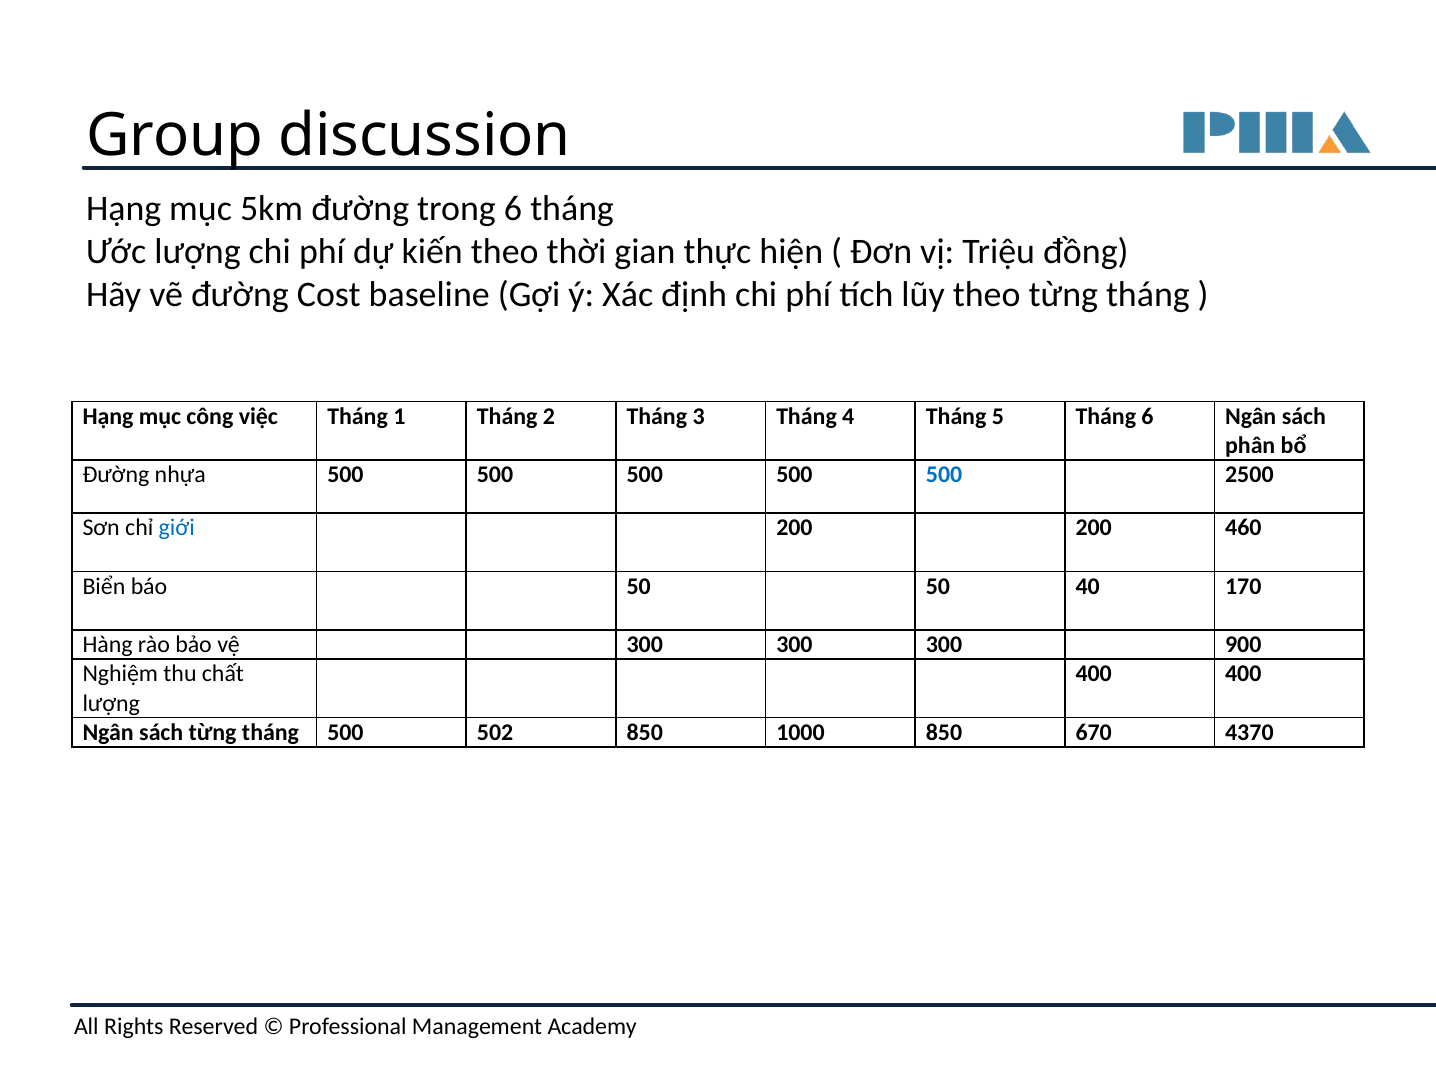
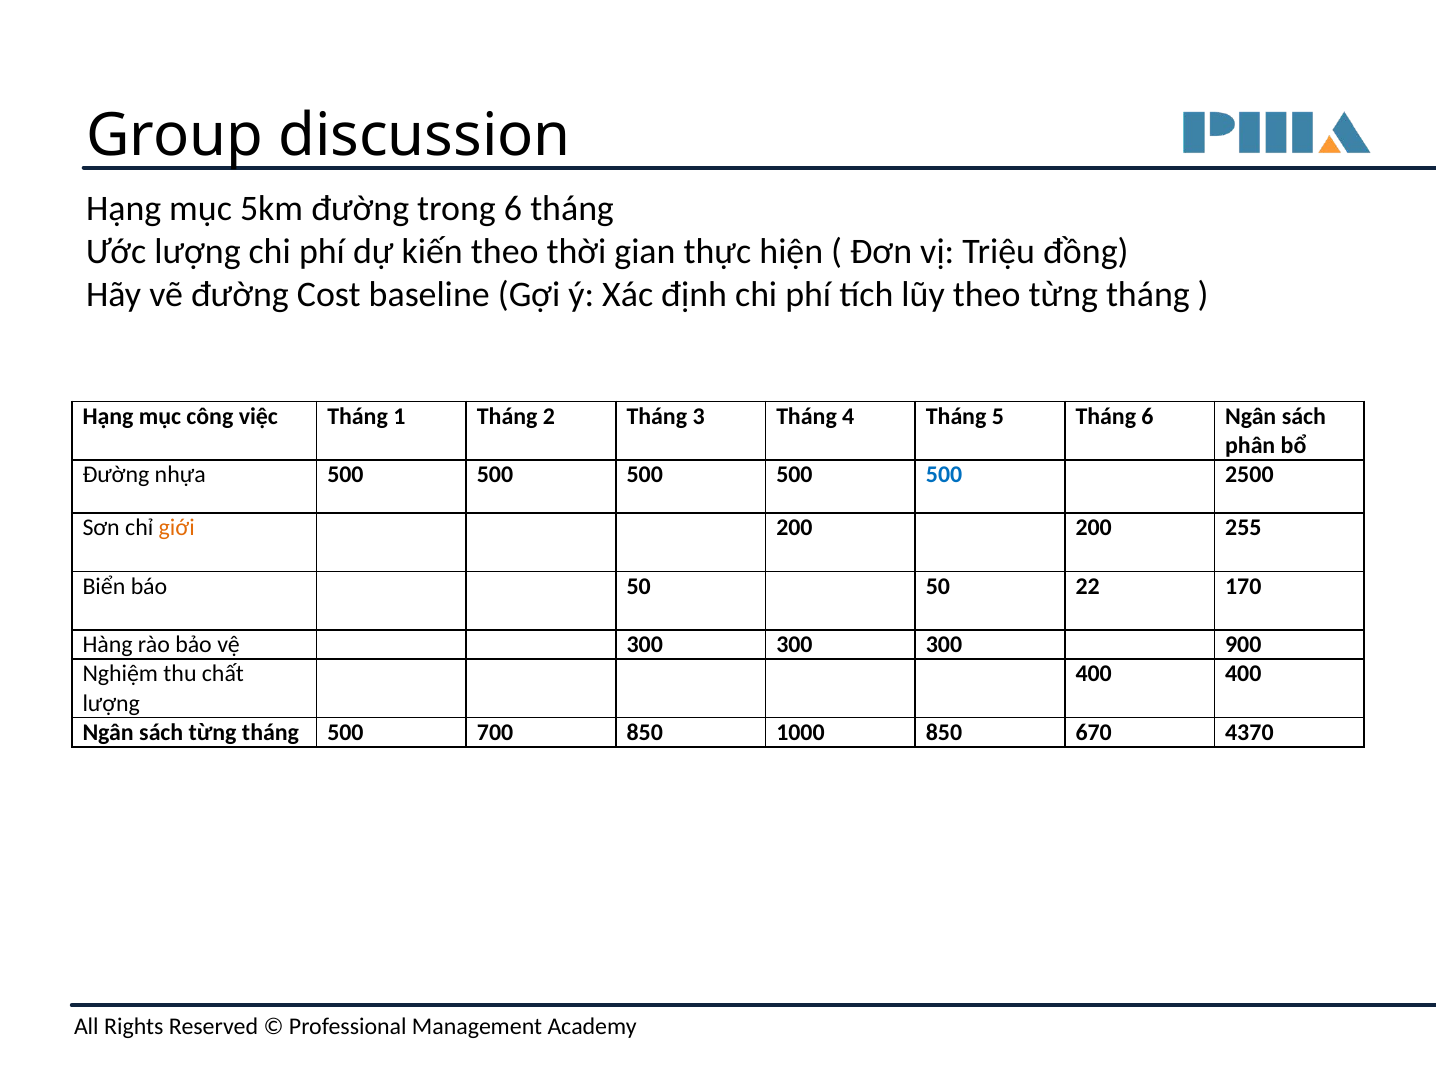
giới colour: blue -> orange
460: 460 -> 255
40: 40 -> 22
502: 502 -> 700
